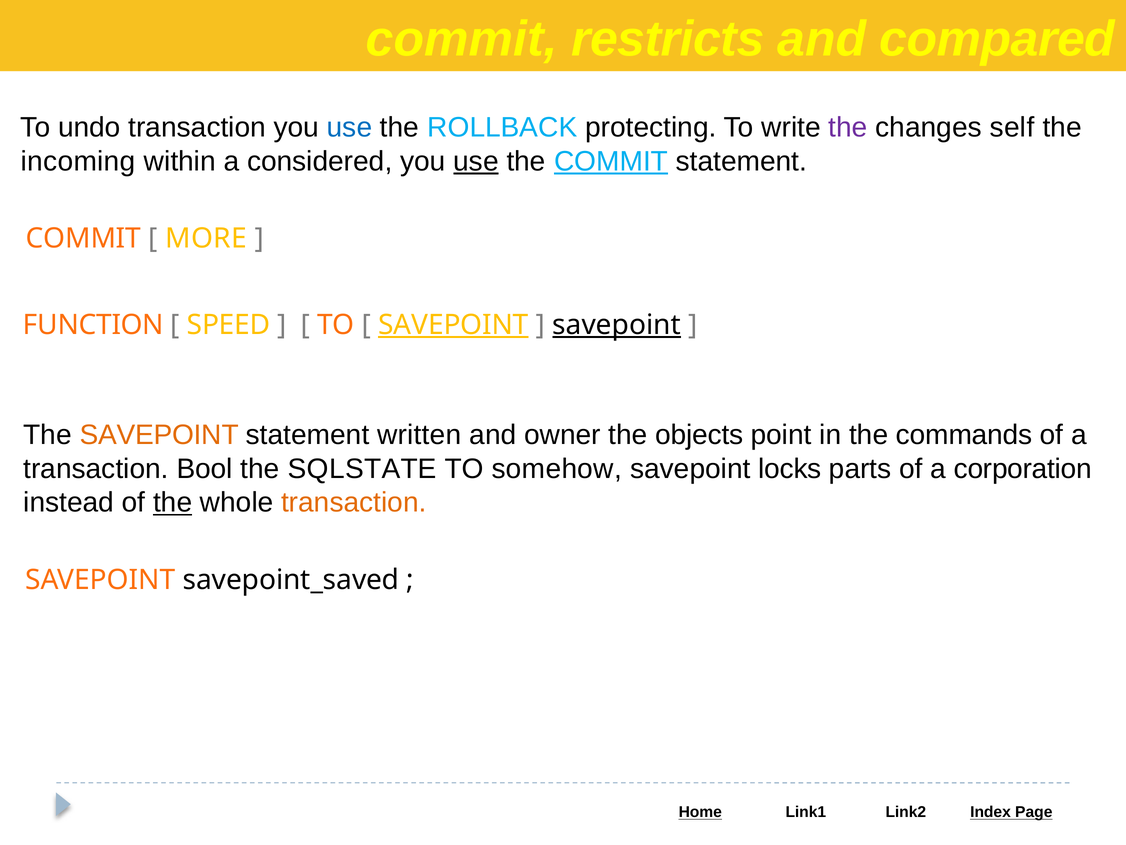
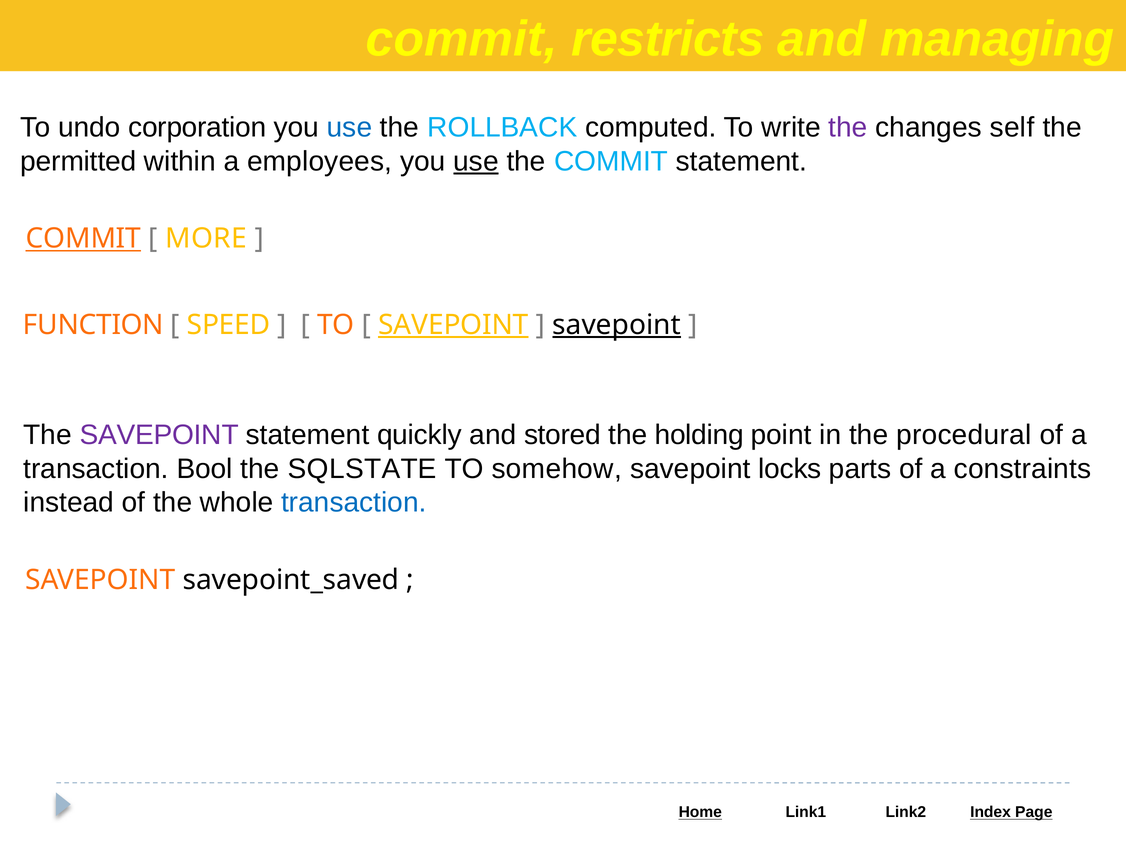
compared: compared -> managing
undo transaction: transaction -> corporation
protecting: protecting -> computed
incoming: incoming -> permitted
considered: considered -> employees
COMMIT at (611, 161) underline: present -> none
COMMIT at (83, 238) underline: none -> present
SAVEPOINT at (159, 435) colour: orange -> purple
written: written -> quickly
owner: owner -> stored
objects: objects -> holding
commands: commands -> procedural
corporation: corporation -> constraints
the at (173, 502) underline: present -> none
transaction at (354, 502) colour: orange -> blue
